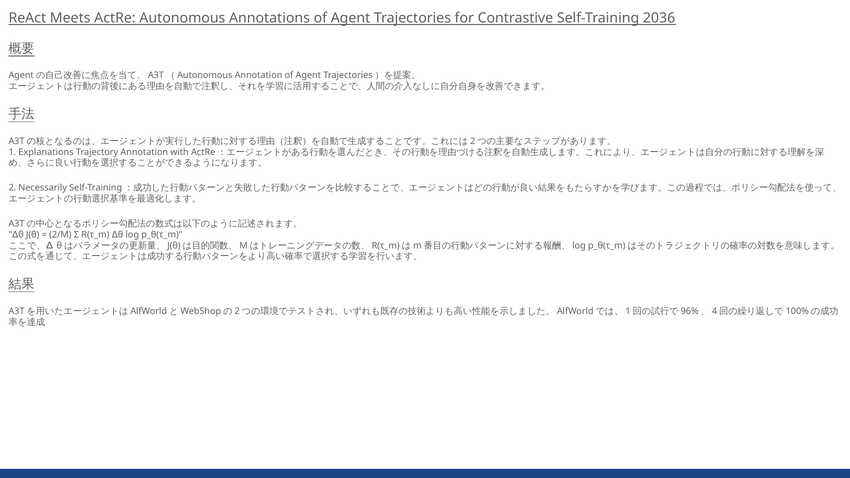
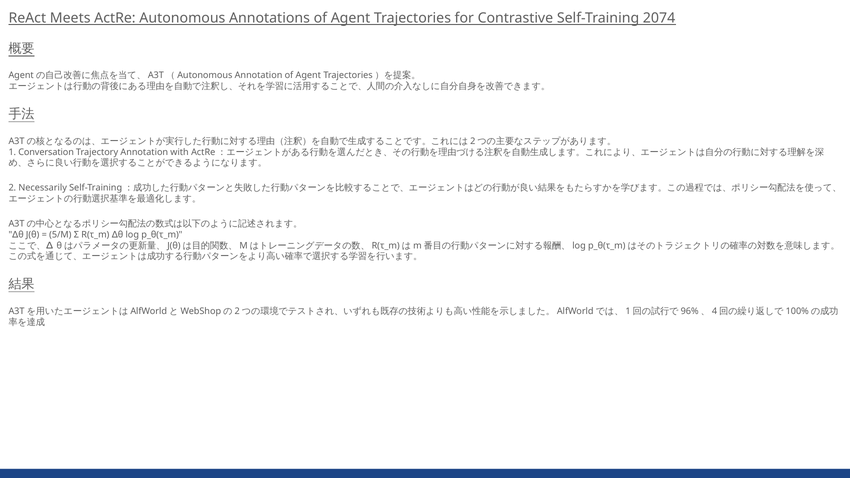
2036: 2036 -> 2074
Explanations: Explanations -> Conversation
2/M: 2/M -> 5/M
